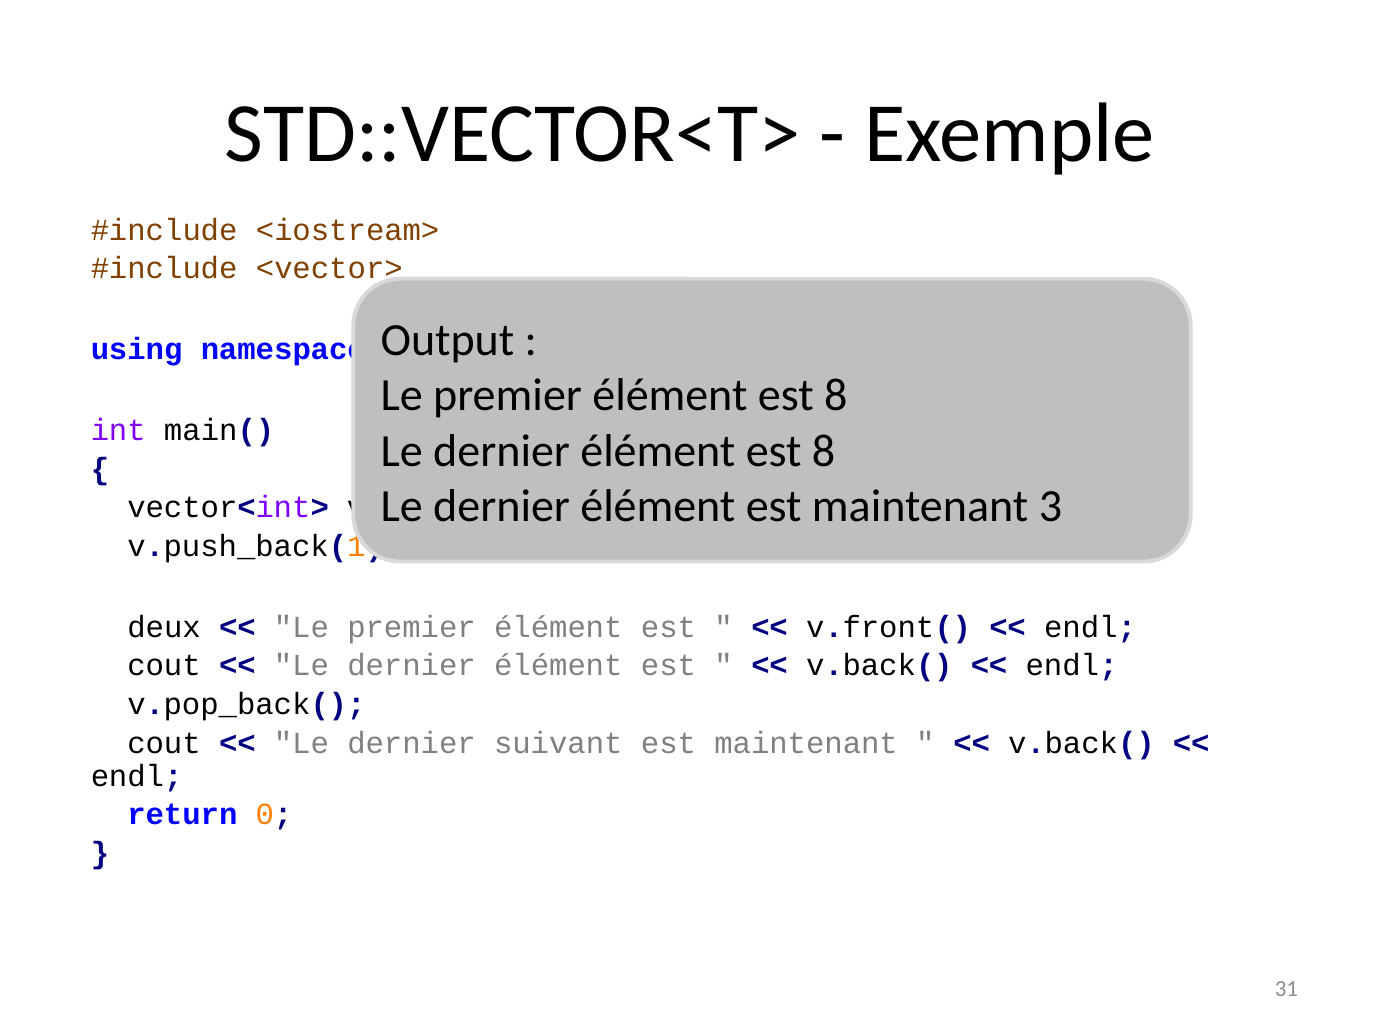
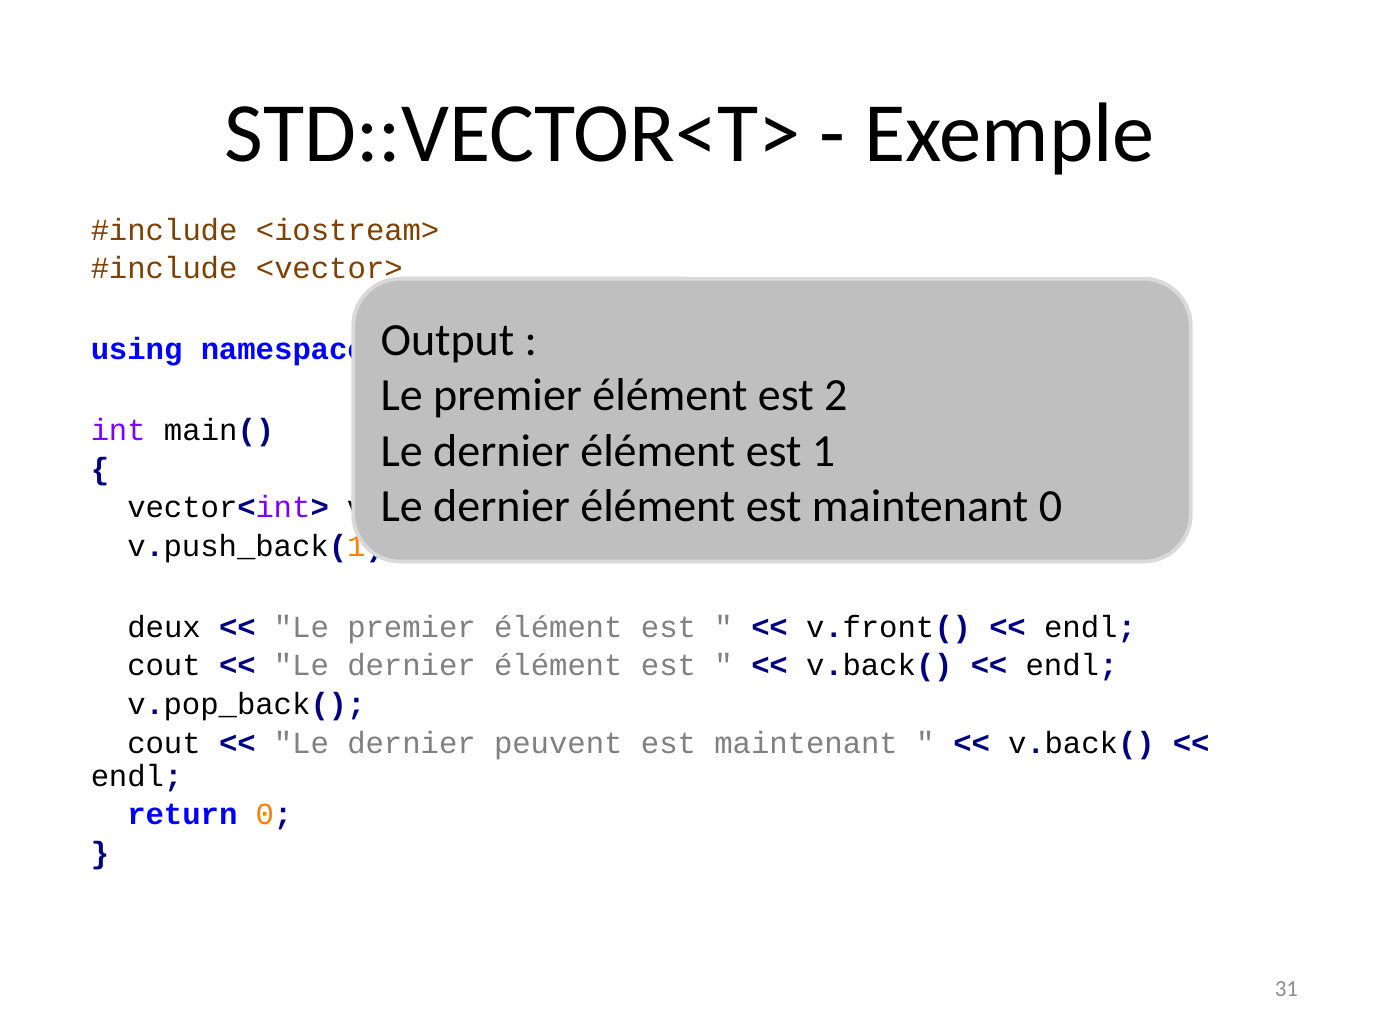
premier élément est 8: 8 -> 2
dernier élément est 8: 8 -> 1
maintenant 3: 3 -> 0
suivant: suivant -> peuvent
